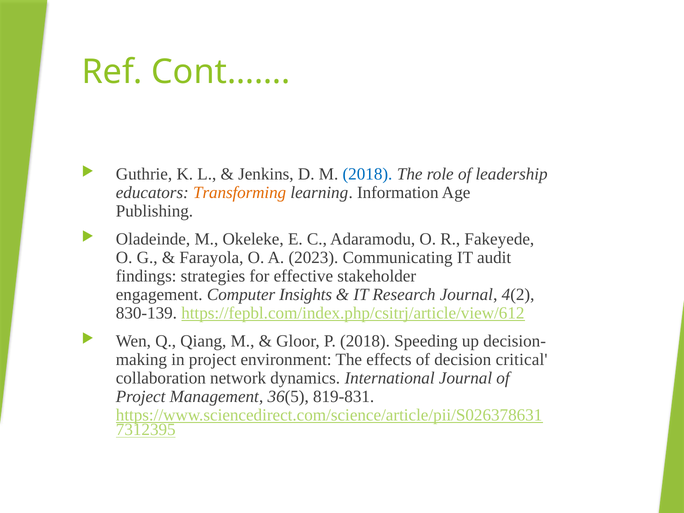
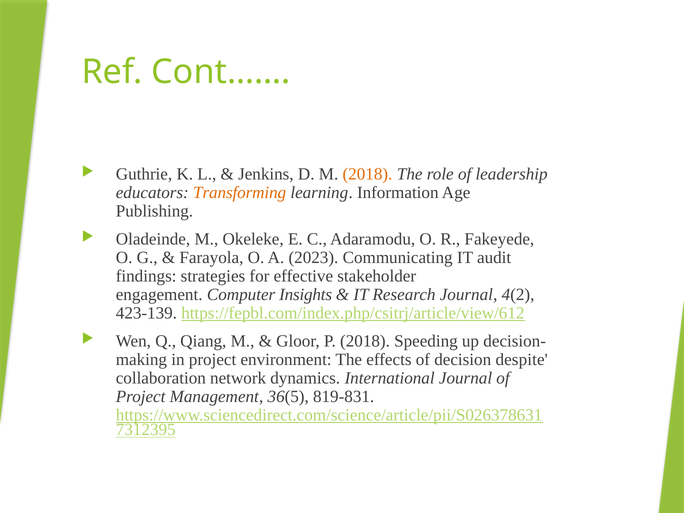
2018 at (367, 174) colour: blue -> orange
830-139: 830-139 -> 423-139
critical: critical -> despite
